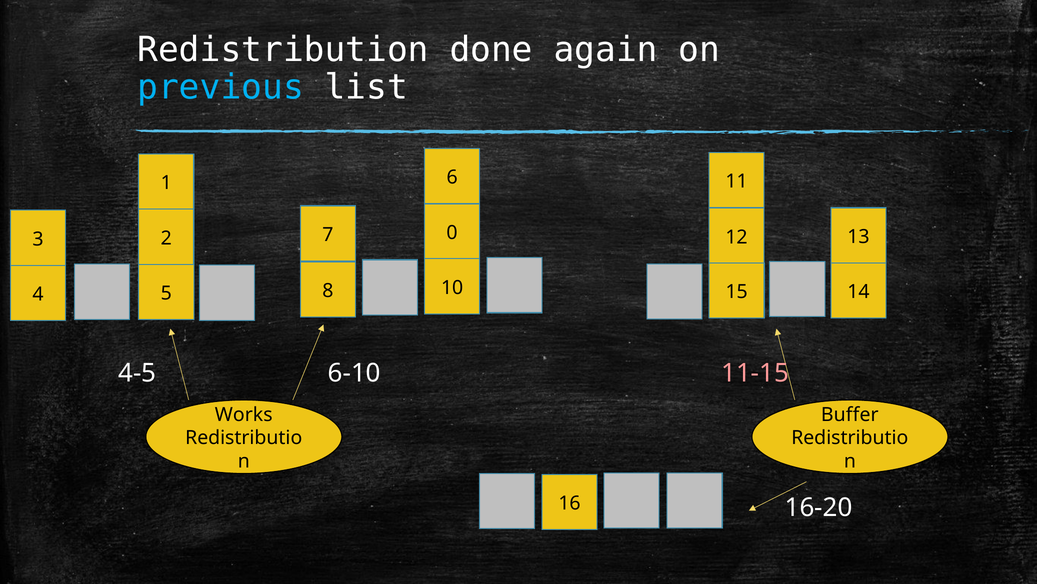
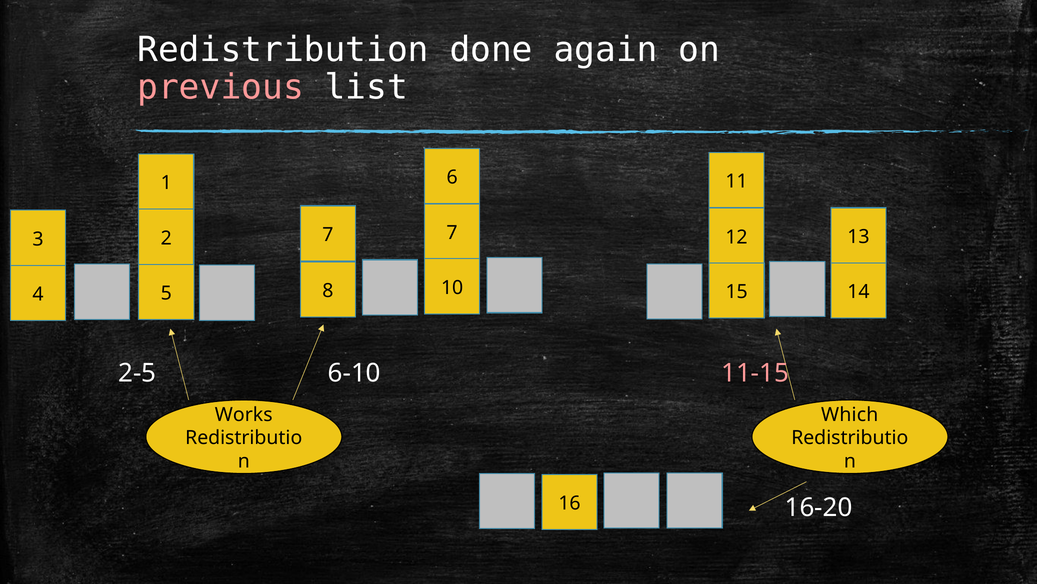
previous colour: light blue -> pink
3 0: 0 -> 7
4-5: 4-5 -> 2-5
Buffer: Buffer -> Which
